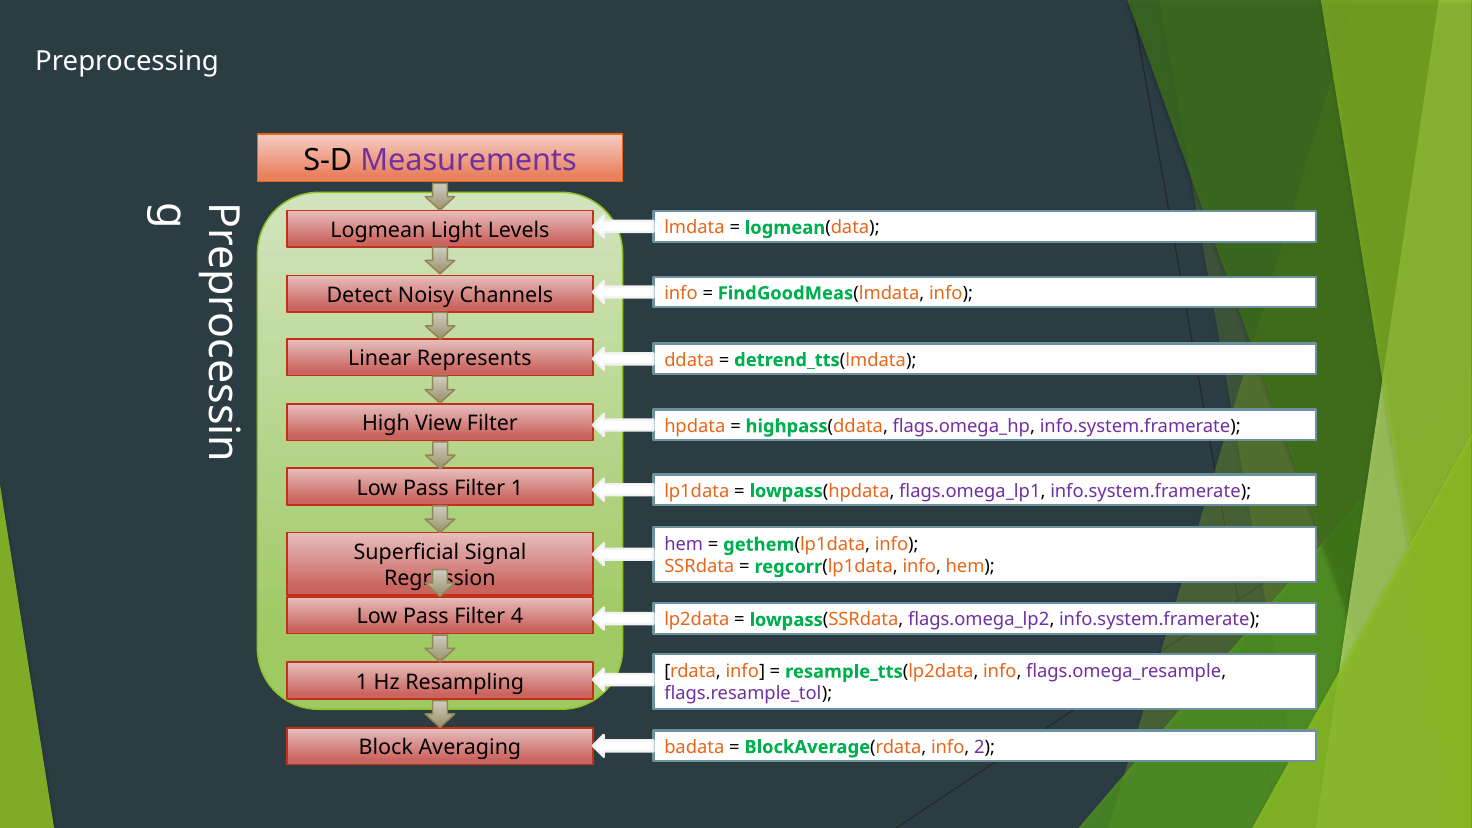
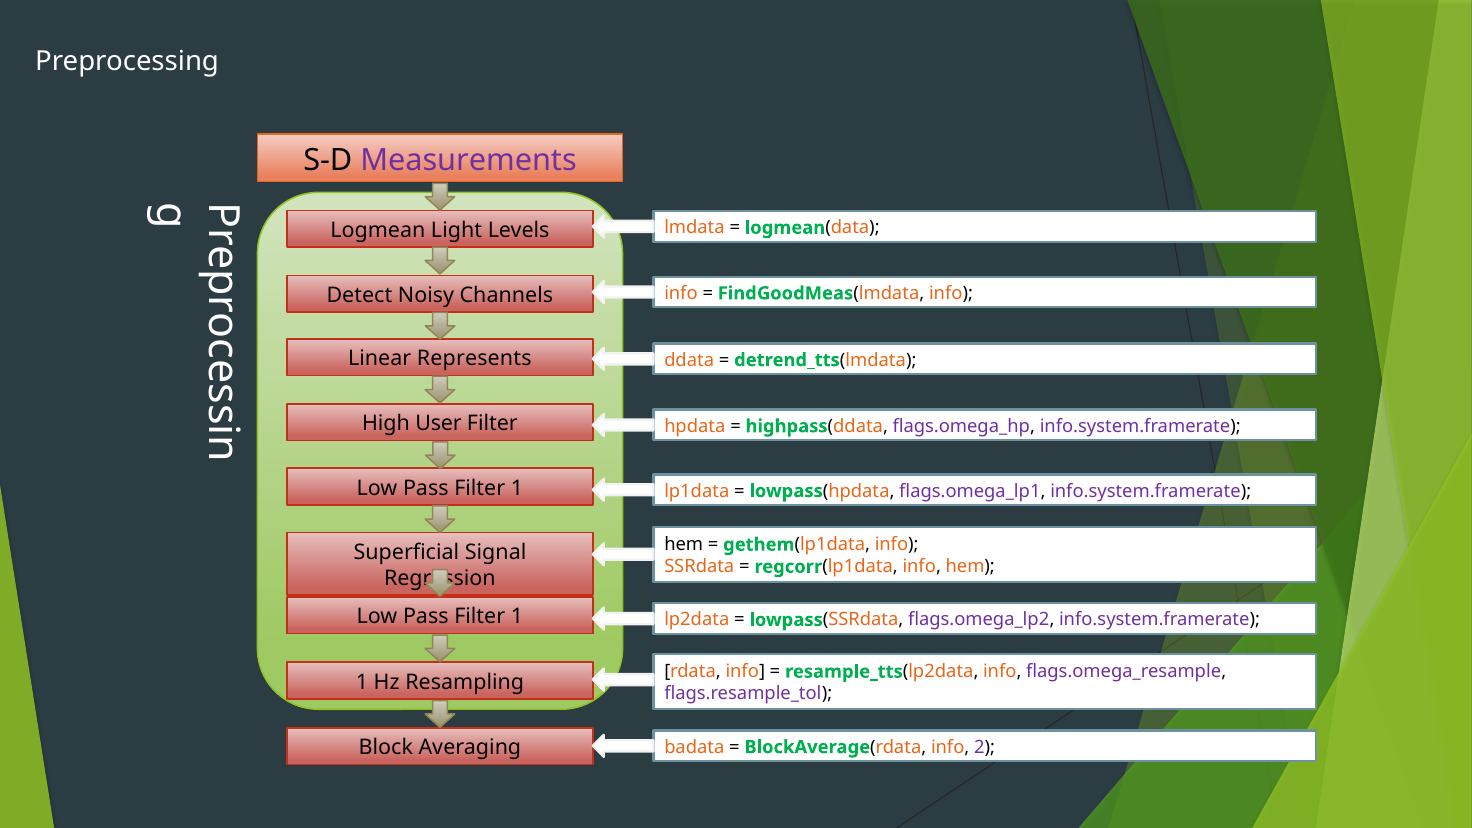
View: View -> User
hem at (684, 545) colour: purple -> black
4 at (517, 617): 4 -> 1
